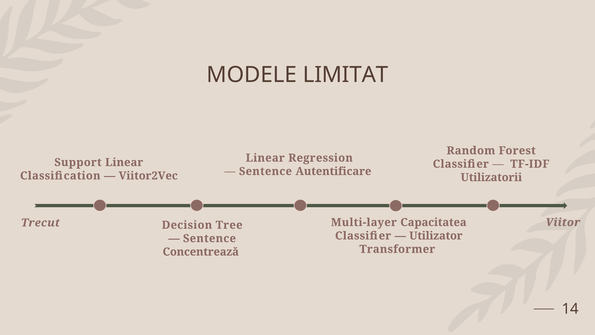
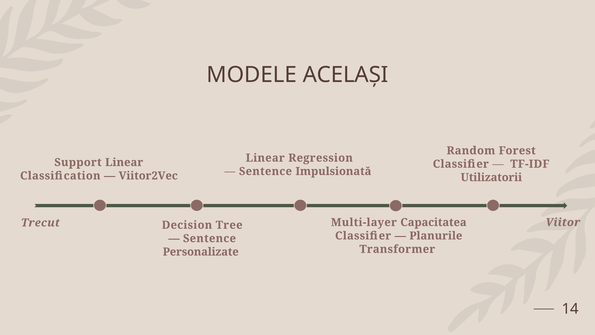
LIMITAT: LIMITAT -> ACELAȘI
Autentificare: Autentificare -> Impulsionată
Utilizator: Utilizator -> Planurile
Concentrează: Concentrează -> Personalizate
